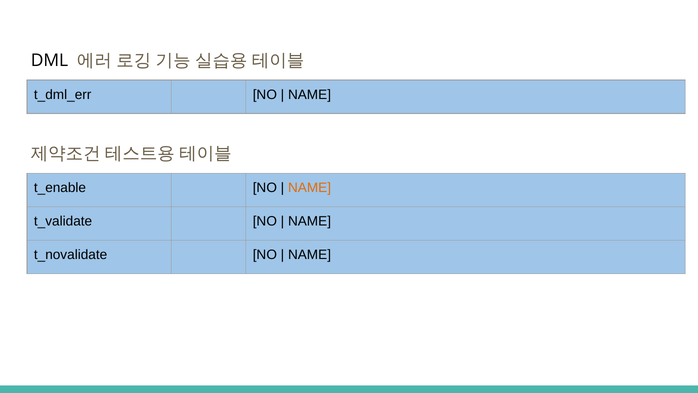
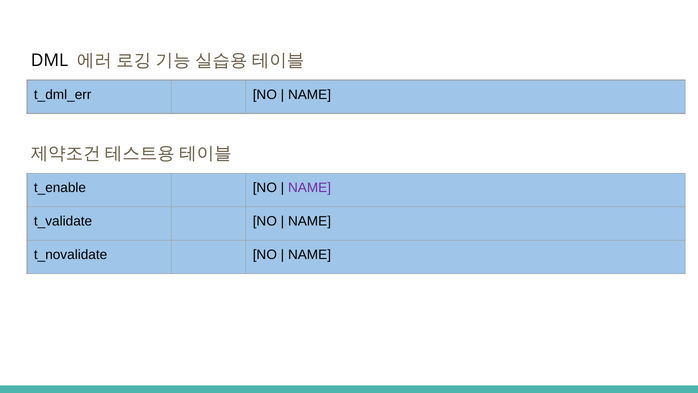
NAME at (310, 188) colour: orange -> purple
